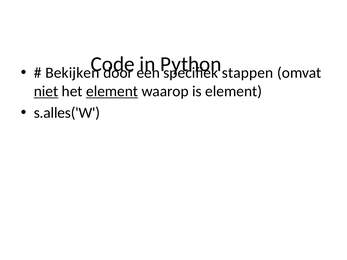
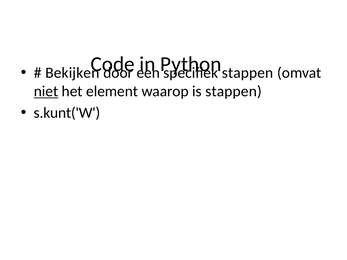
element at (112, 91) underline: present -> none
is element: element -> stappen
s.alles('W: s.alles('W -> s.kunt('W
